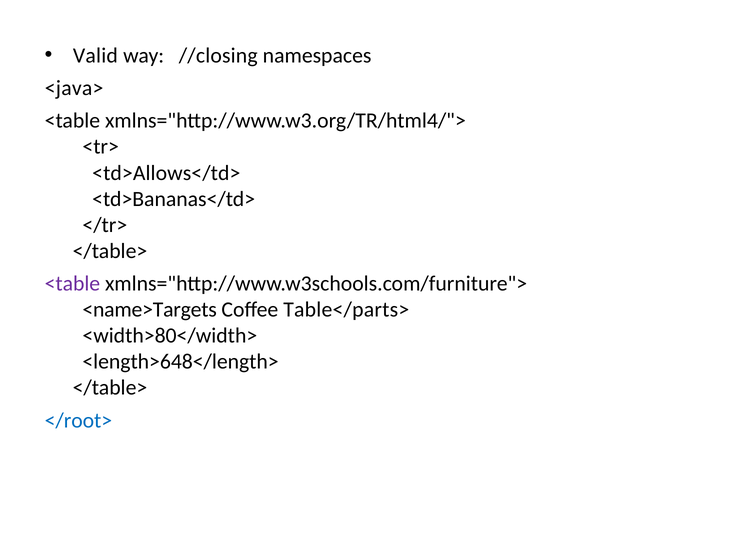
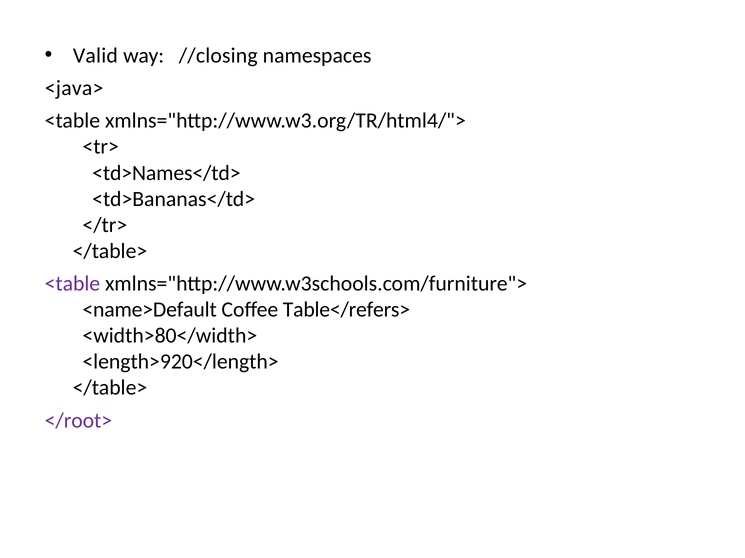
<td>Allows</td>: <td>Allows</td> -> <td>Names</td>
<name>Targets: <name>Targets -> <name>Default
Table</parts>: Table</parts> -> Table</refers>
<length>648</length>: <length>648</length> -> <length>920</length>
</root> colour: blue -> purple
